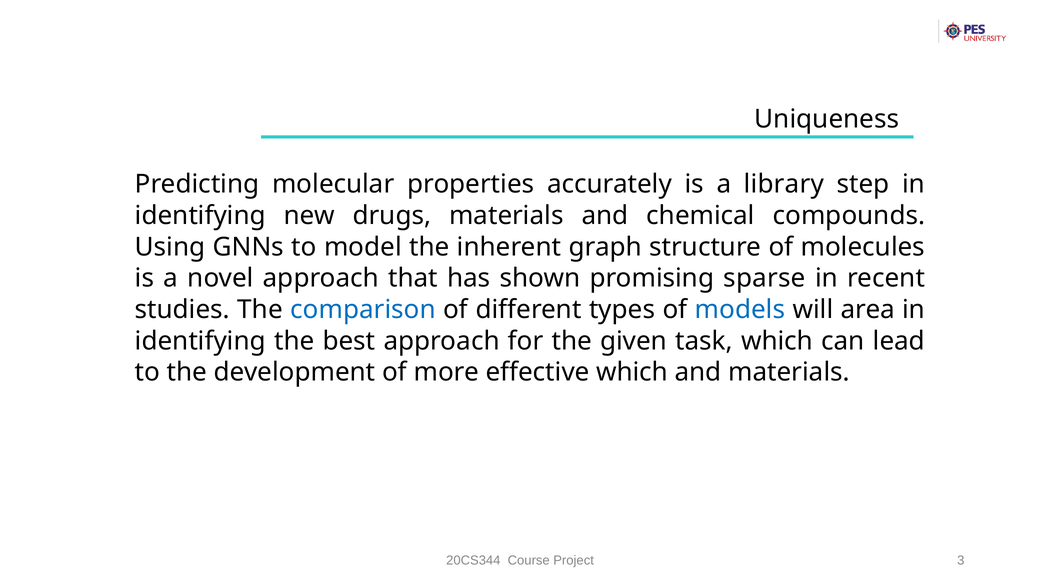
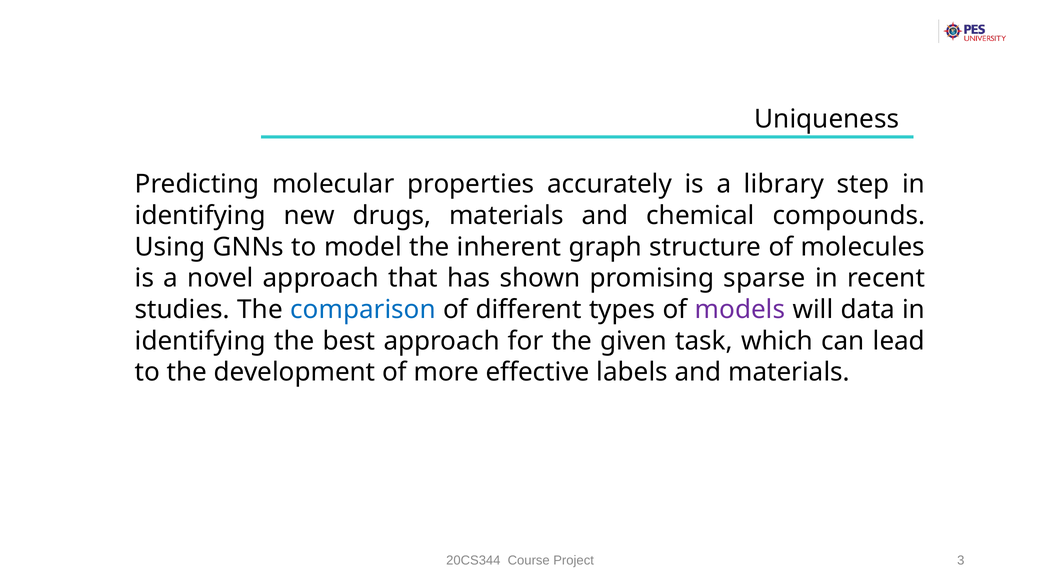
models colour: blue -> purple
area: area -> data
effective which: which -> labels
